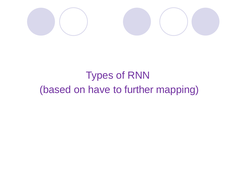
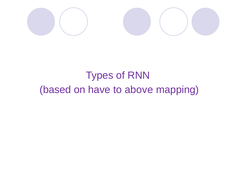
further: further -> above
